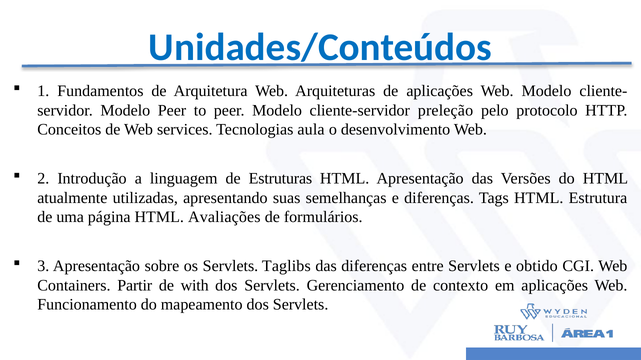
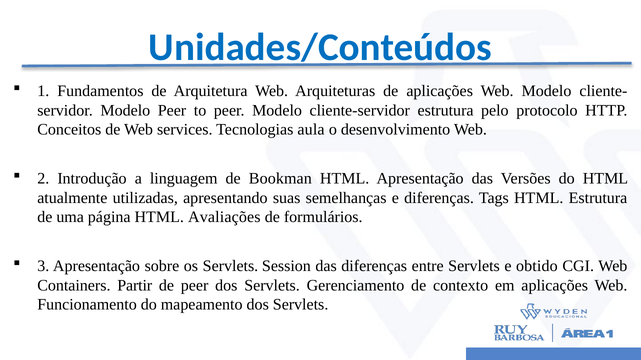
cliente-servidor preleção: preleção -> estrutura
Estruturas: Estruturas -> Bookman
Taglibs: Taglibs -> Session
de with: with -> peer
